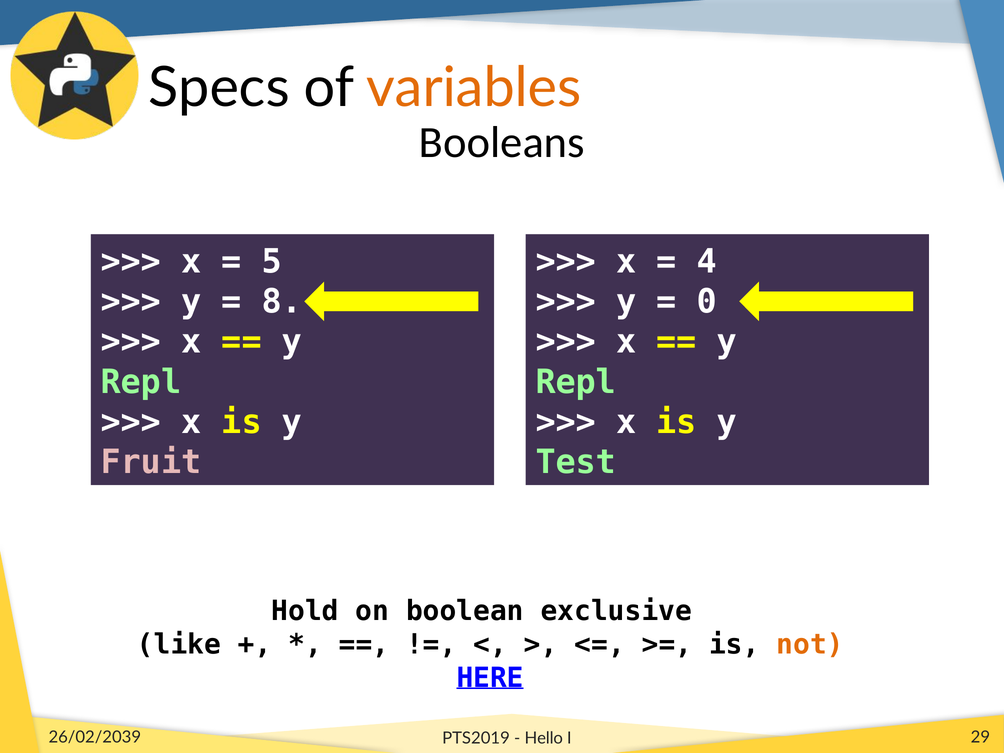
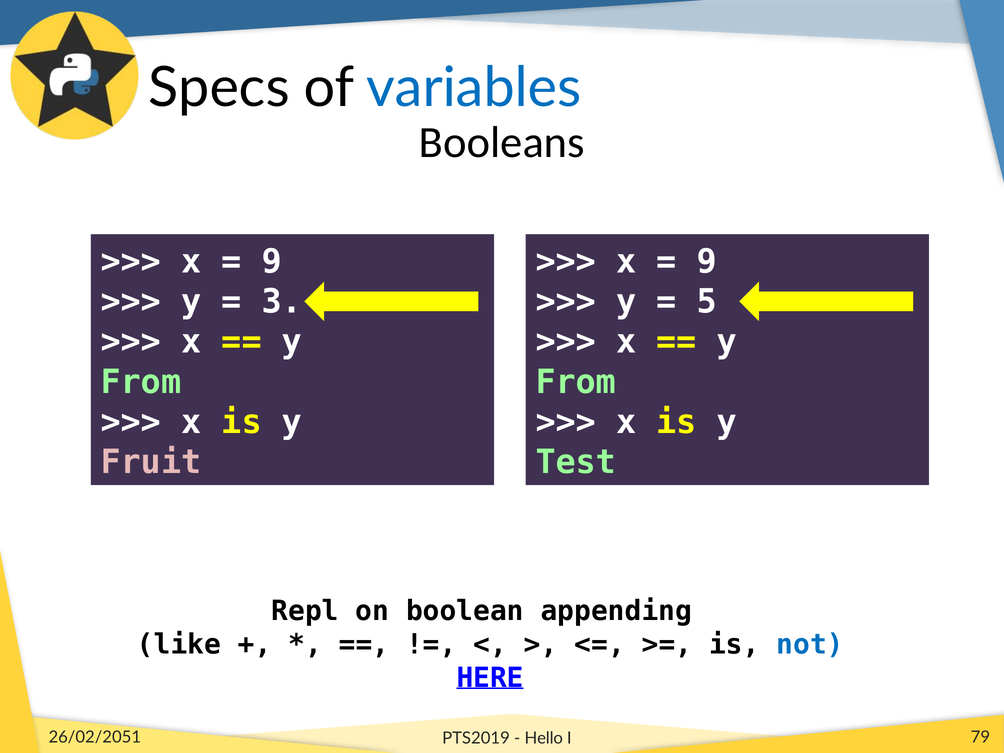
variables colour: orange -> blue
5 at (272, 262): 5 -> 9
4 at (707, 262): 4 -> 9
8: 8 -> 3
0: 0 -> 5
Repl at (141, 382): Repl -> From
Repl at (576, 382): Repl -> From
Hold: Hold -> Repl
exclusive: exclusive -> appending
not colour: orange -> blue
26/02/2039: 26/02/2039 -> 26/02/2051
29: 29 -> 79
